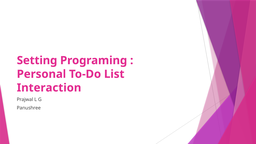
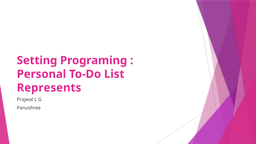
Interaction: Interaction -> Represents
